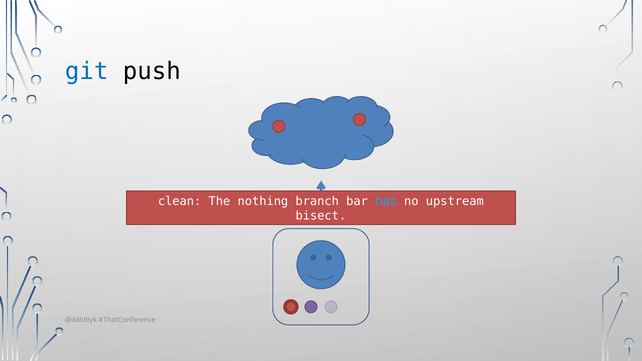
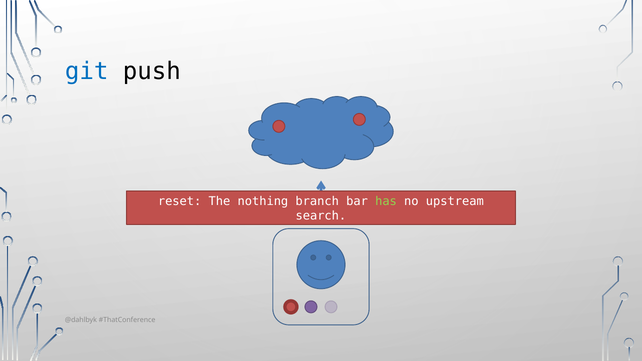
clean: clean -> reset
has colour: light blue -> light green
bisect: bisect -> search
